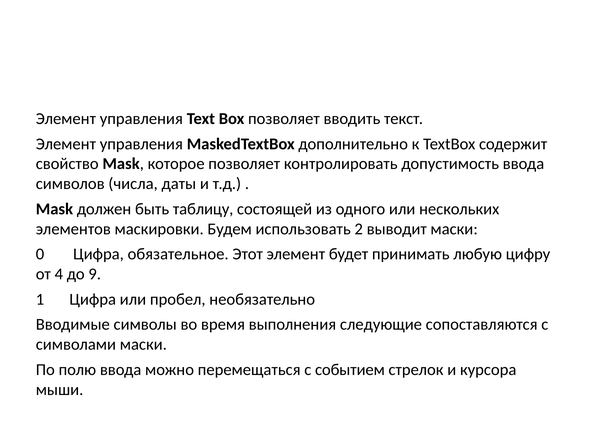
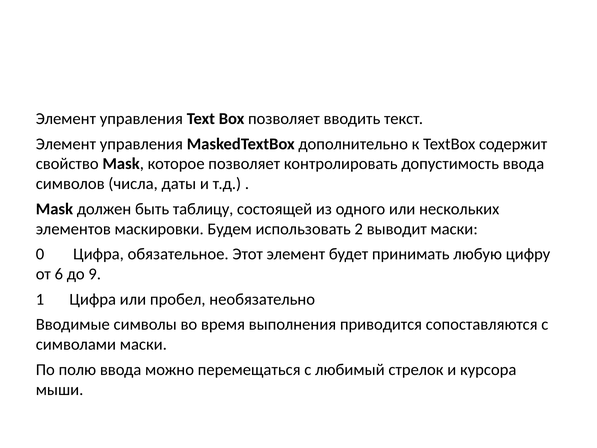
4: 4 -> 6
следующие: следующие -> приводится
событием: событием -> любимый
